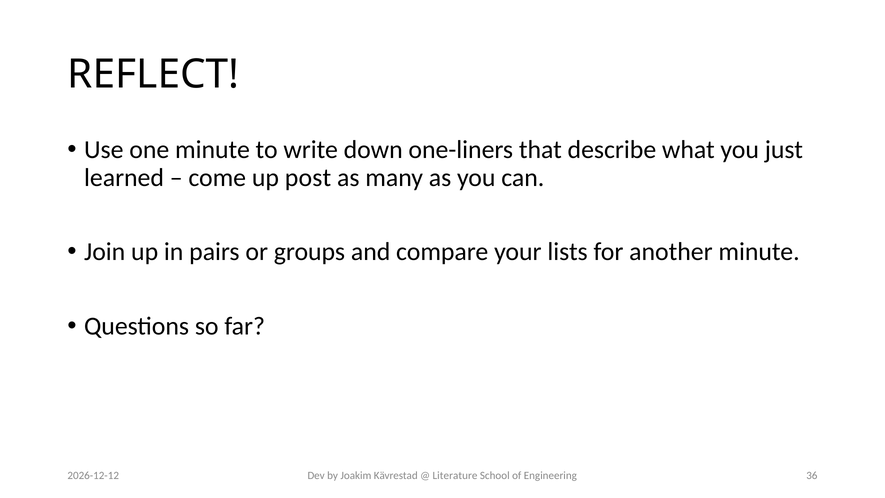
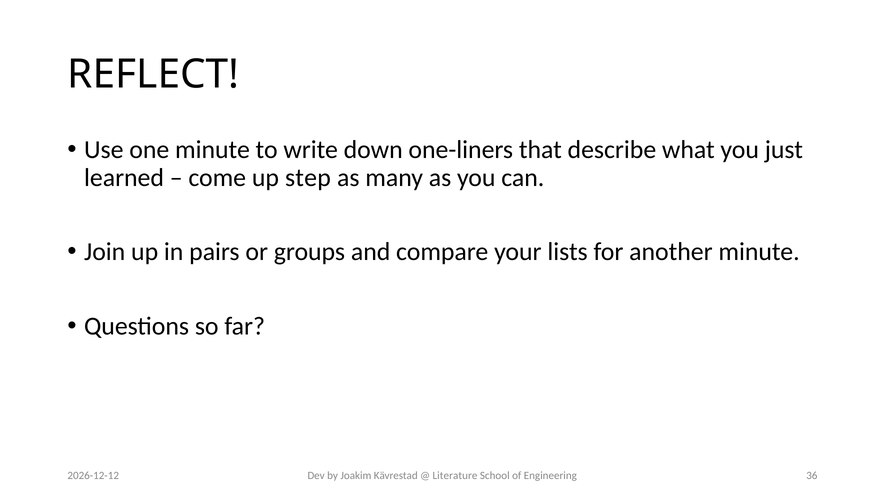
post: post -> step
